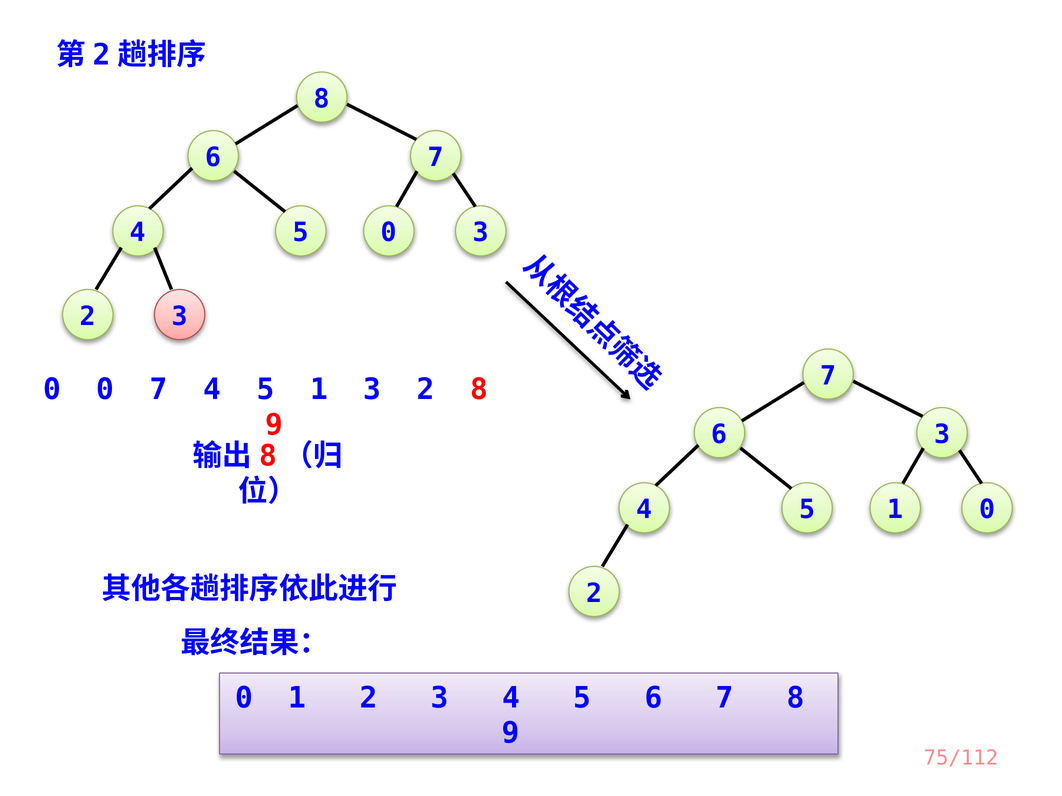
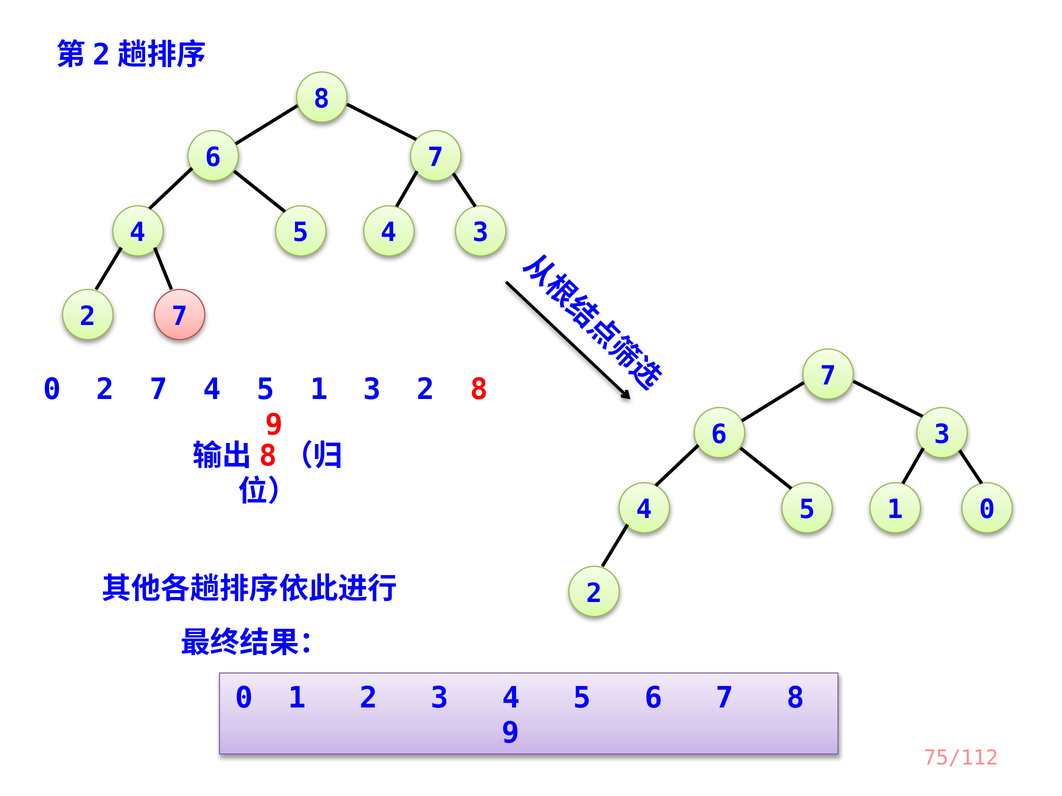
5 0: 0 -> 4
3 at (180, 317): 3 -> 7
0 0: 0 -> 2
